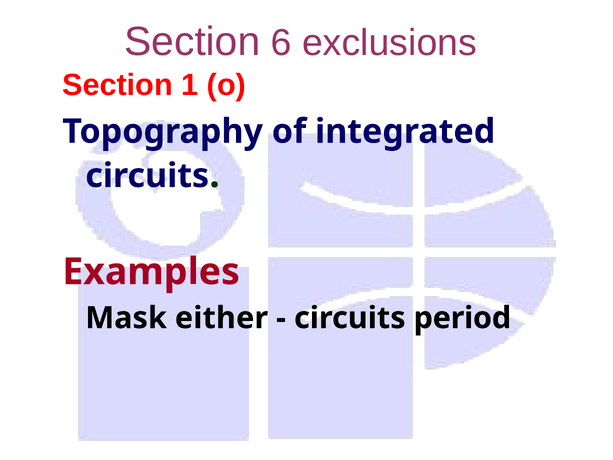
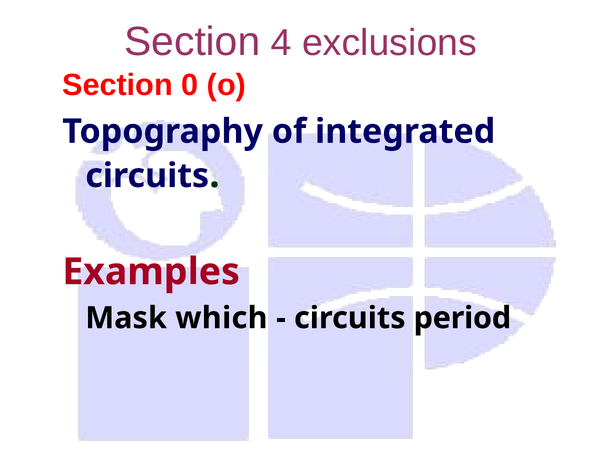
6: 6 -> 4
1: 1 -> 0
either: either -> which
